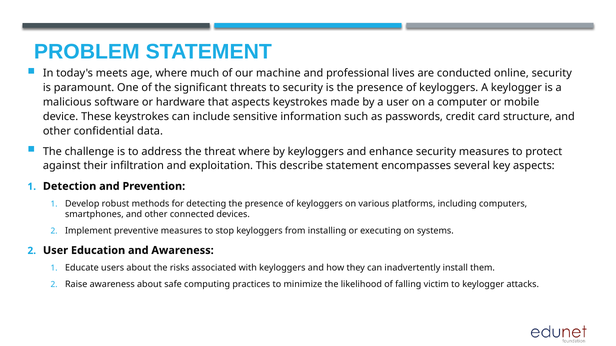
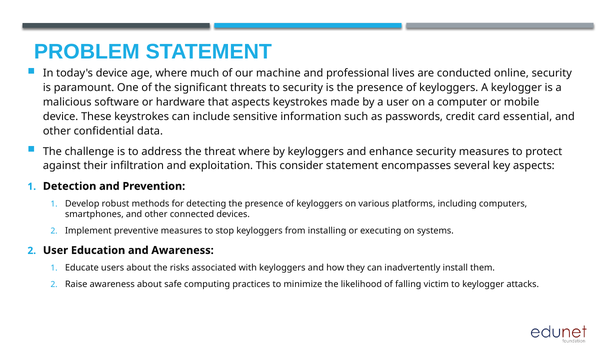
today's meets: meets -> device
structure: structure -> essential
describe: describe -> consider
